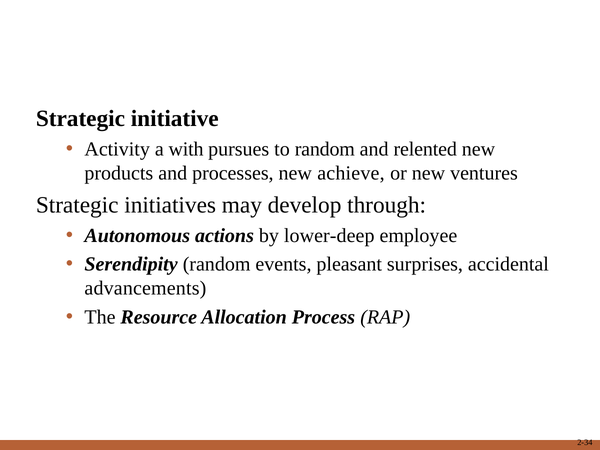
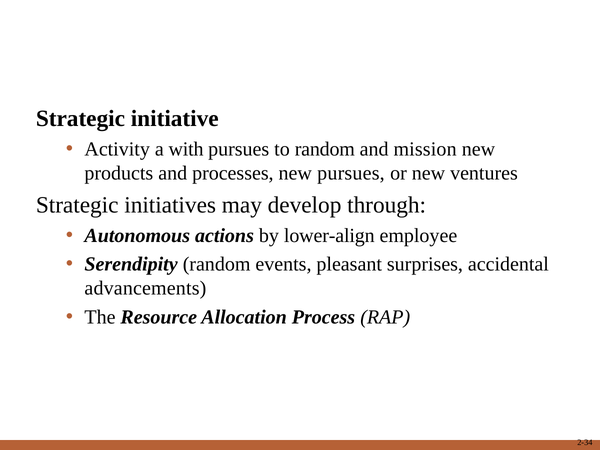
relented: relented -> mission
new achieve: achieve -> pursues
lower-deep: lower-deep -> lower-align
